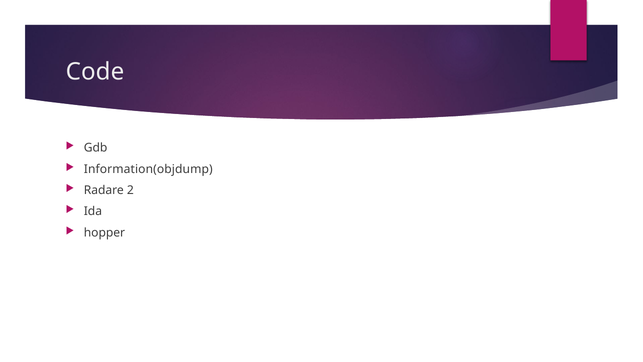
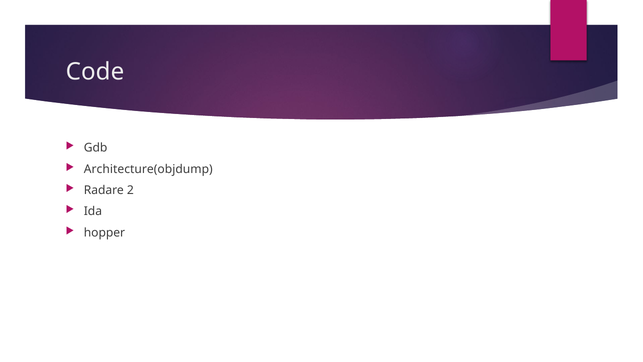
Information(objdump: Information(objdump -> Architecture(objdump
